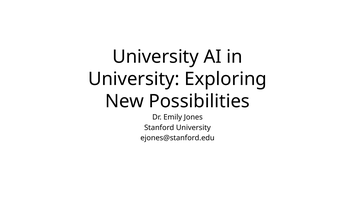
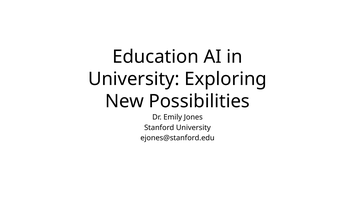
University at (156, 57): University -> Education
